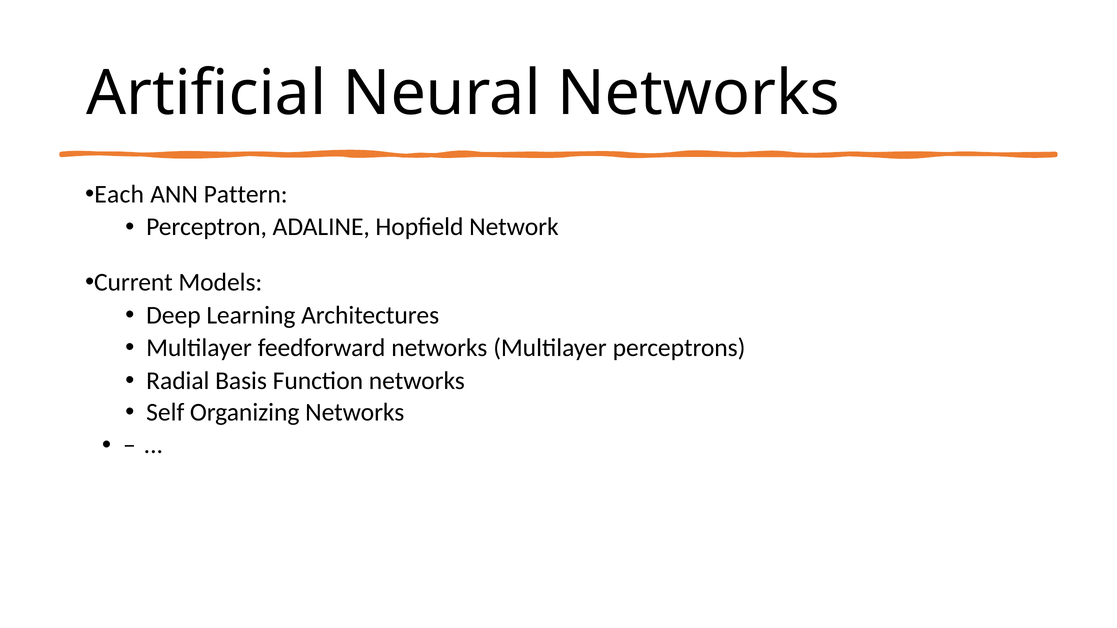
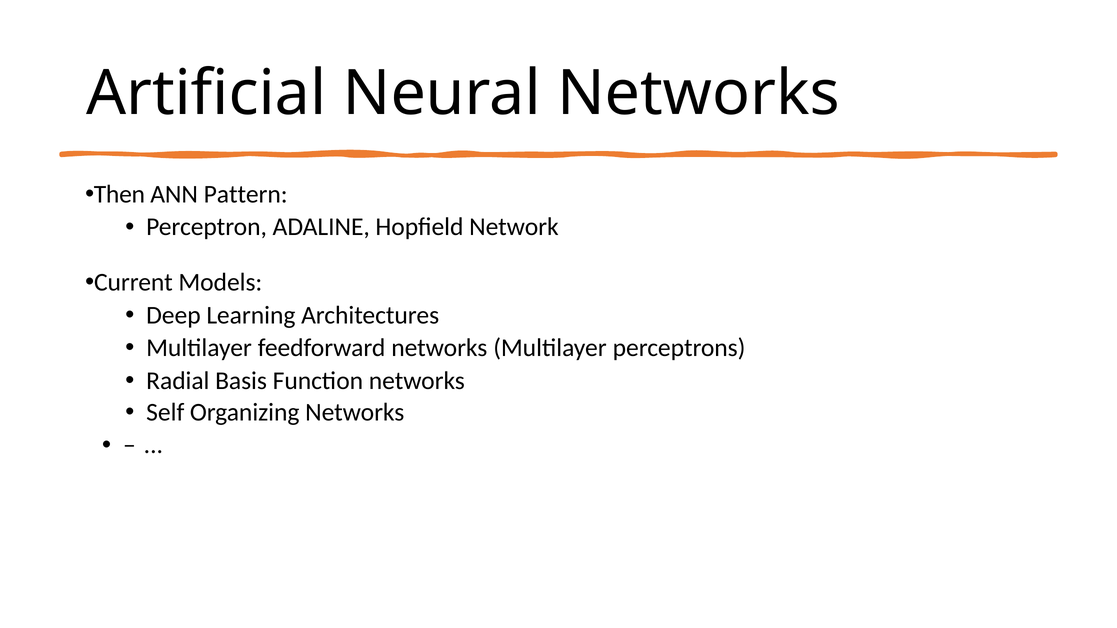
Each: Each -> Then
